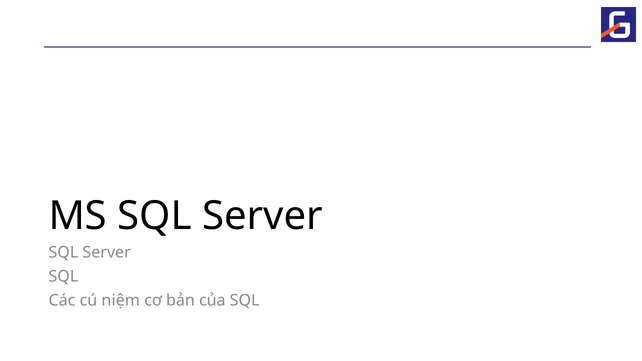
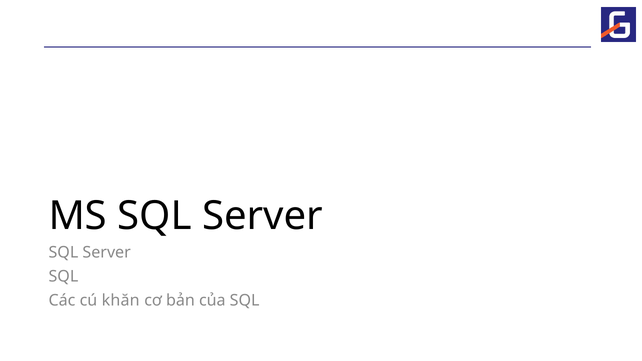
niệm: niệm -> khăn
